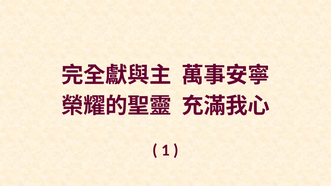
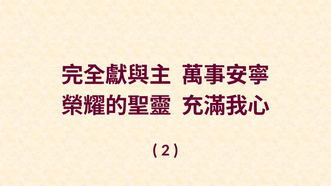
1: 1 -> 2
